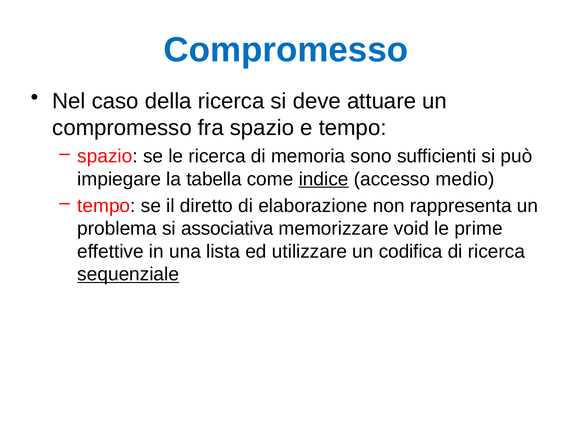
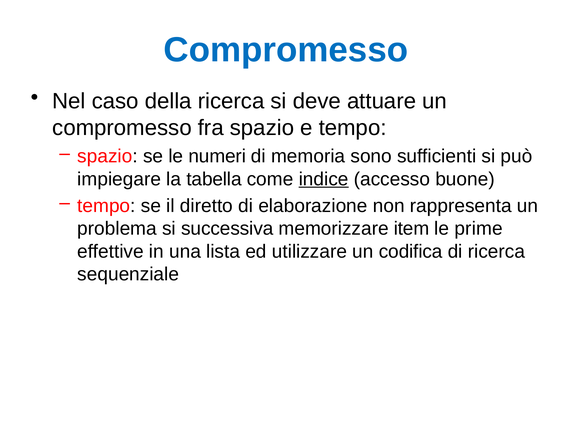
le ricerca: ricerca -> numeri
medio: medio -> buone
associativa: associativa -> successiva
void: void -> item
sequenziale underline: present -> none
